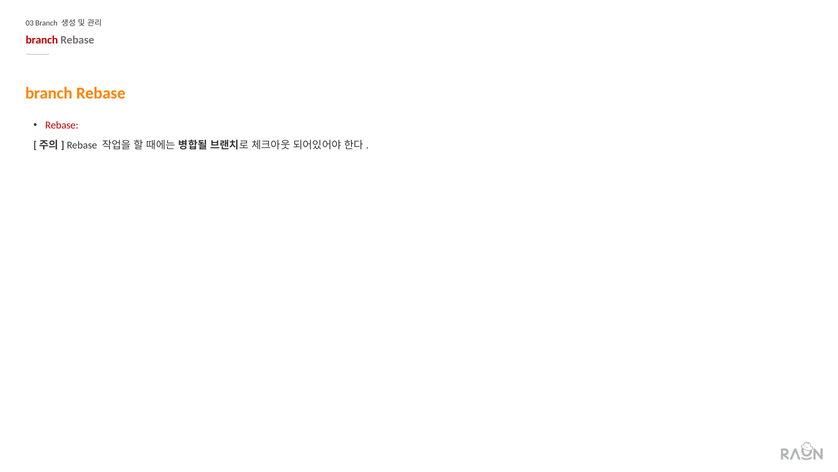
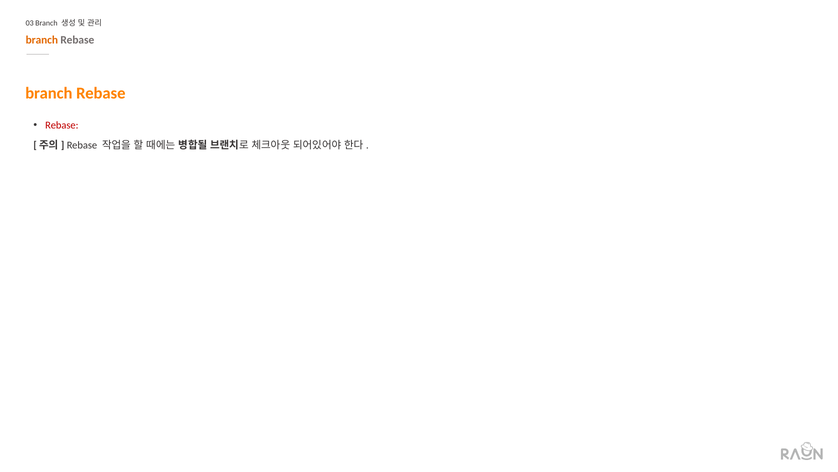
branch at (42, 40) colour: red -> orange
